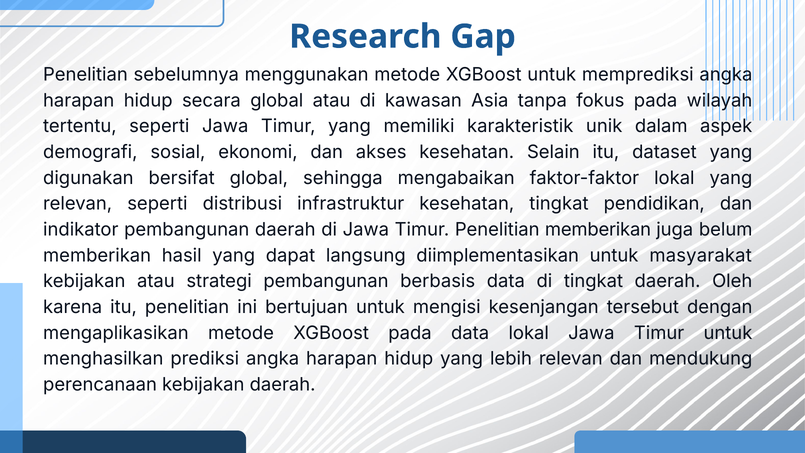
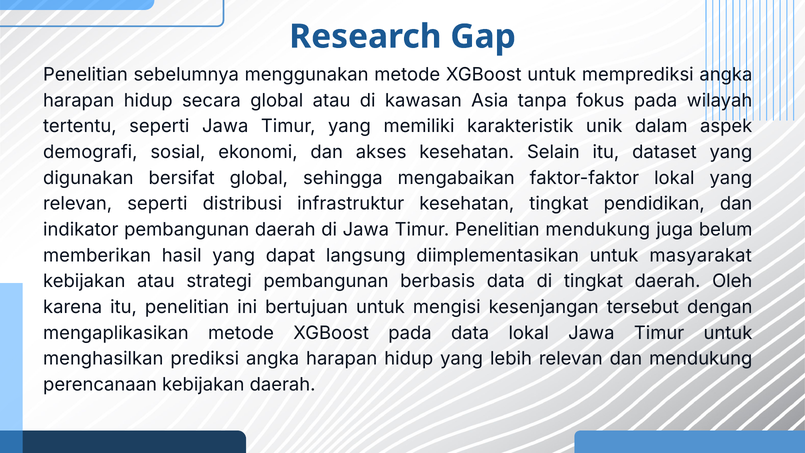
Penelitian memberikan: memberikan -> mendukung
